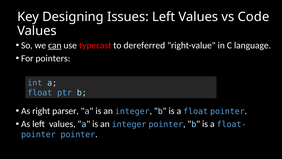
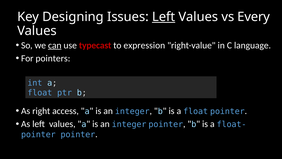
Left at (164, 17) underline: none -> present
Code: Code -> Every
dereferred: dereferred -> expression
parser: parser -> access
